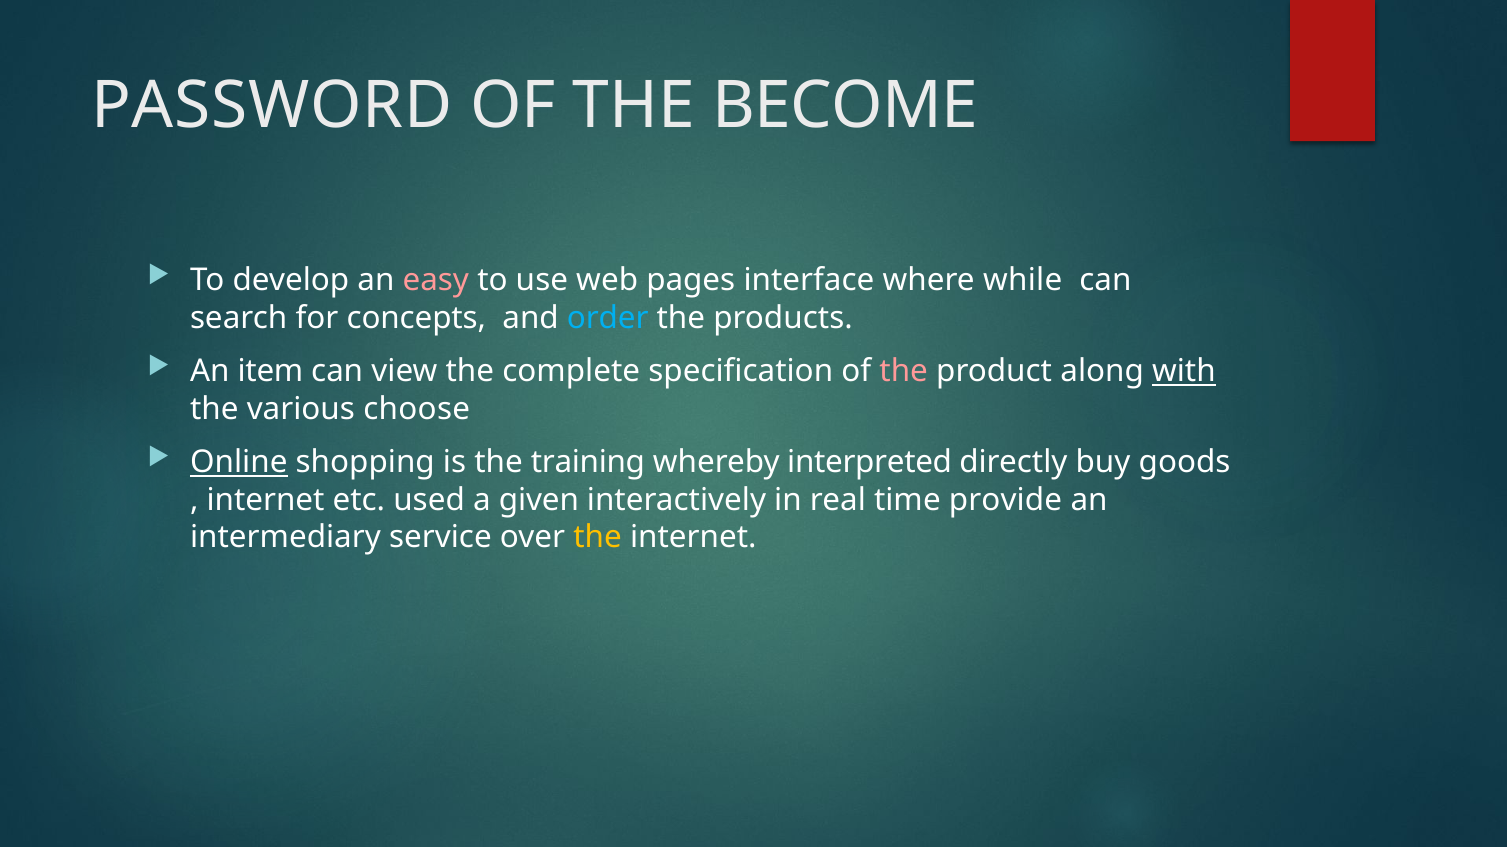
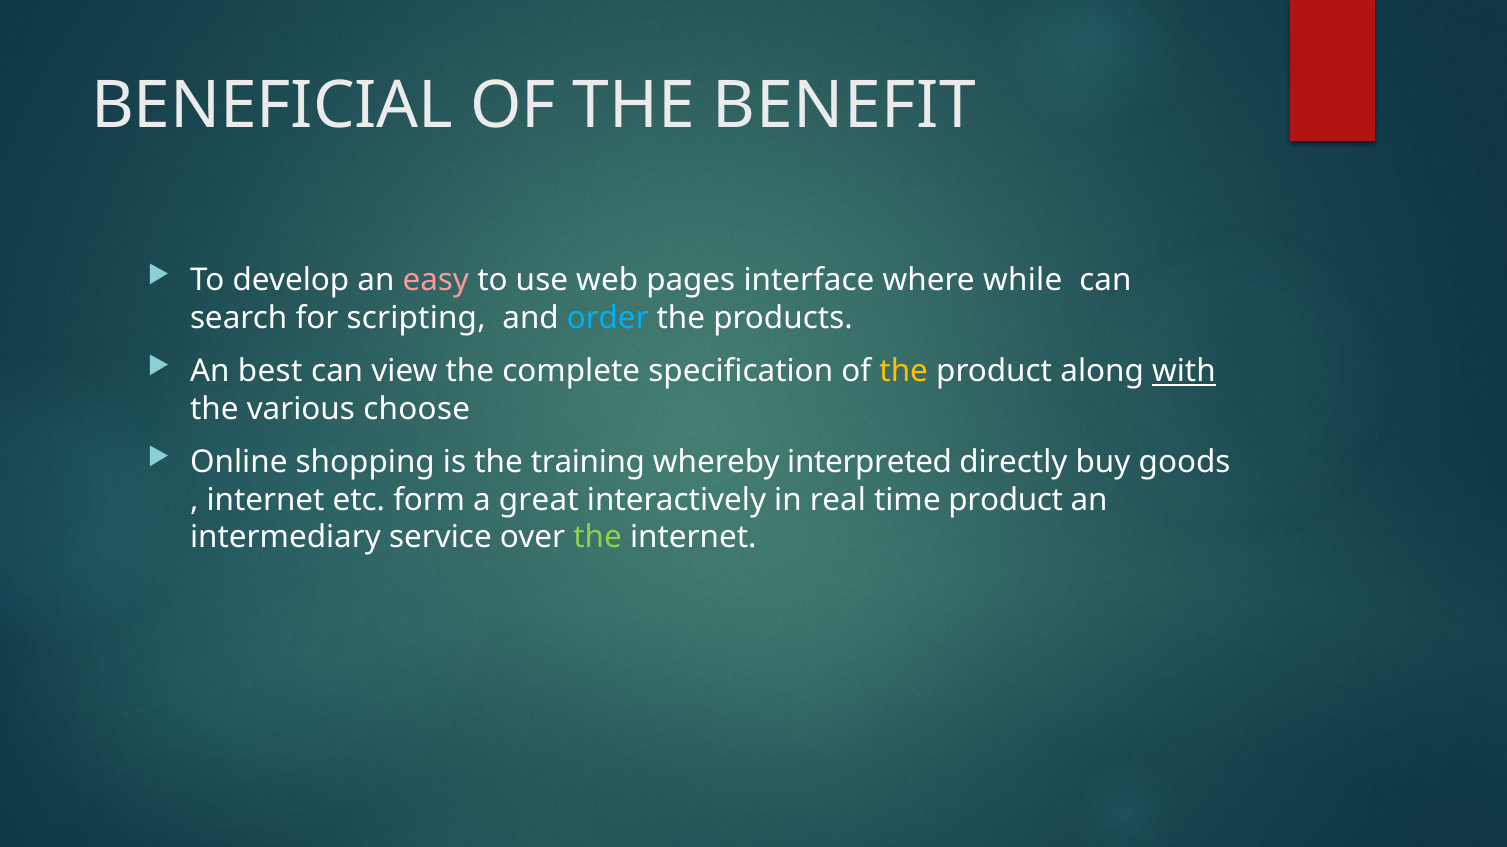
PASSWORD: PASSWORD -> BENEFICIAL
BECOME: BECOME -> BENEFIT
concepts: concepts -> scripting
item: item -> best
the at (904, 372) colour: pink -> yellow
Online underline: present -> none
used: used -> form
given: given -> great
time provide: provide -> product
the at (598, 538) colour: yellow -> light green
